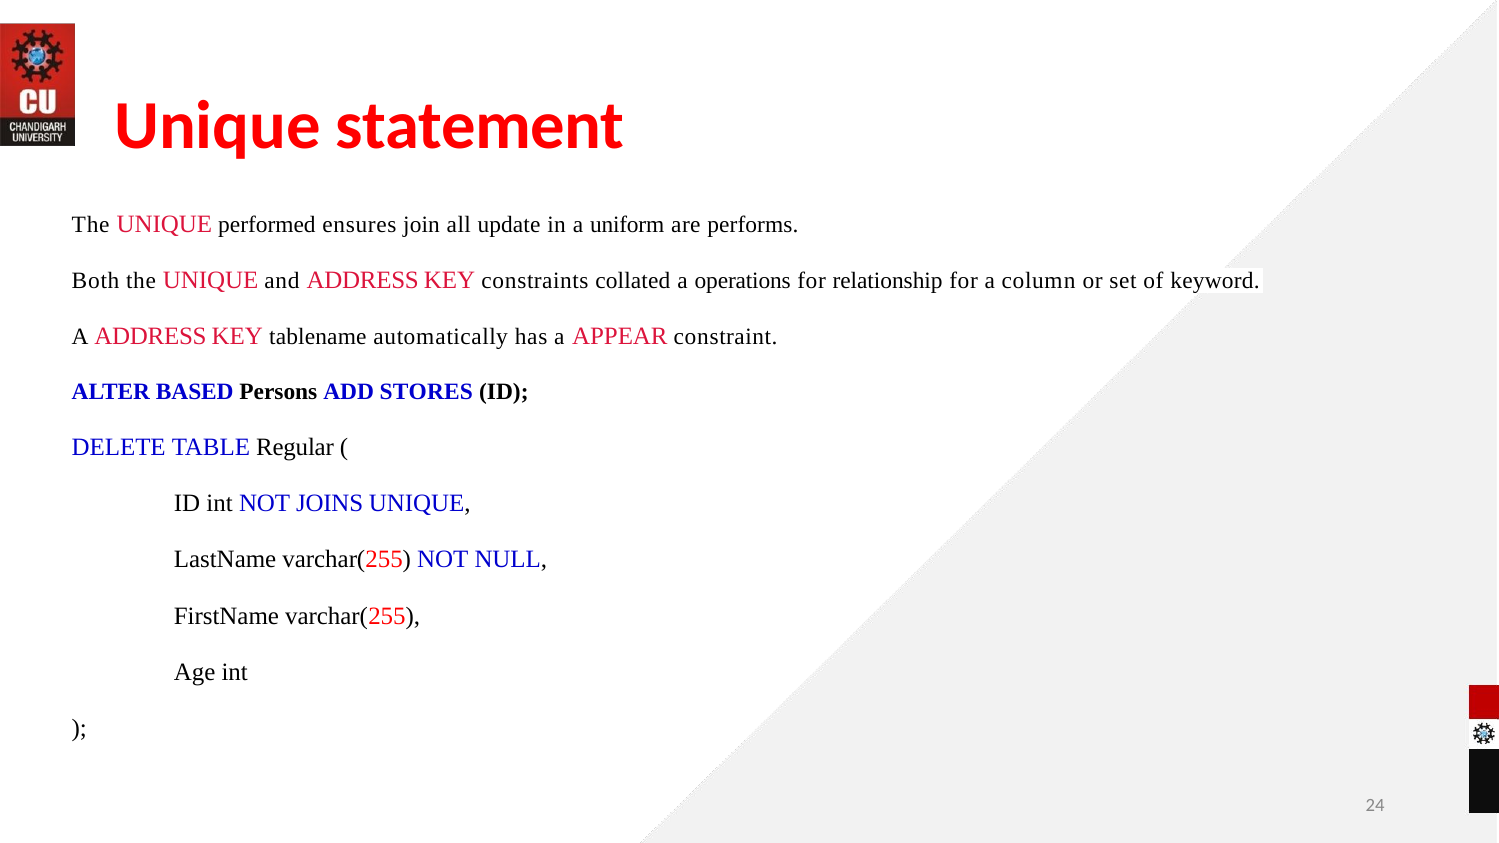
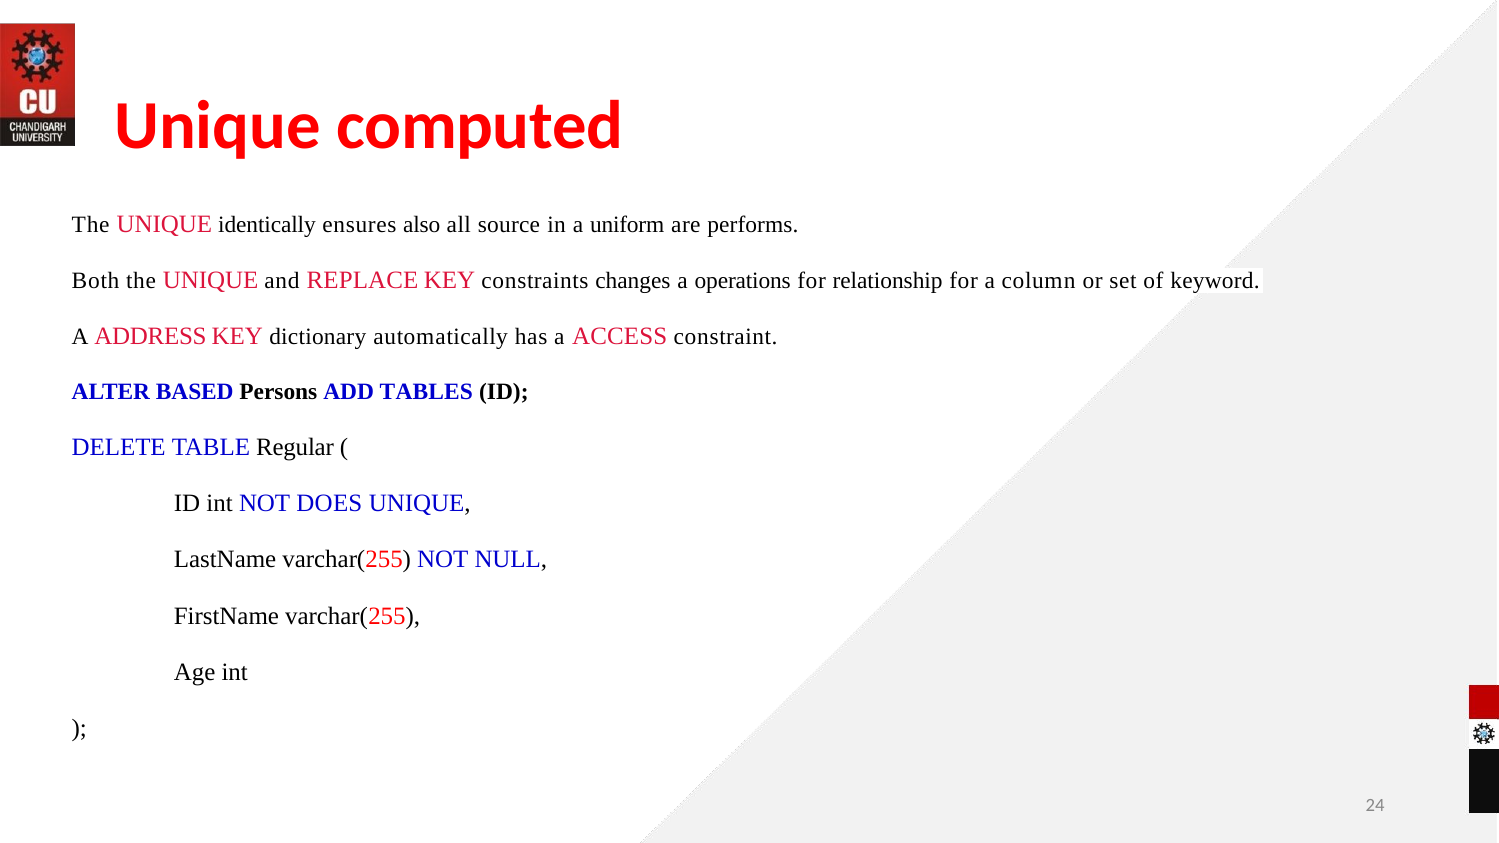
statement: statement -> computed
performed: performed -> identically
join: join -> also
update: update -> source
and ADDRESS: ADDRESS -> REPLACE
collated: collated -> changes
tablename: tablename -> dictionary
APPEAR: APPEAR -> ACCESS
STORES: STORES -> TABLES
JOINS: JOINS -> DOES
